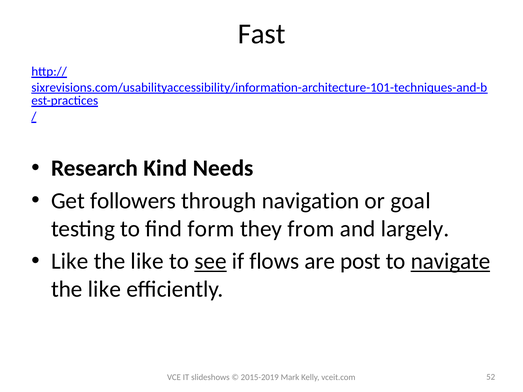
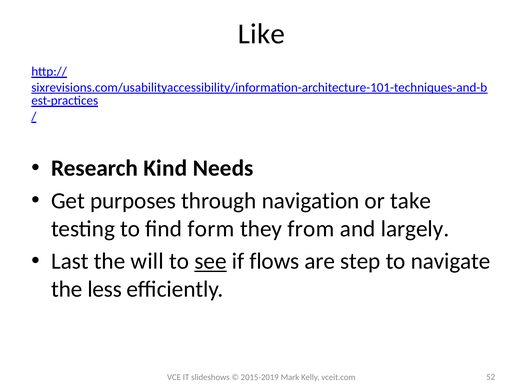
Fast: Fast -> Like
followers: followers -> purposes
goal: goal -> take
Like at (70, 261): Like -> Last
like at (147, 261): like -> will
post: post -> step
navigate underline: present -> none
like at (104, 289): like -> less
